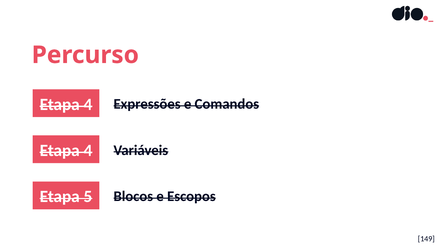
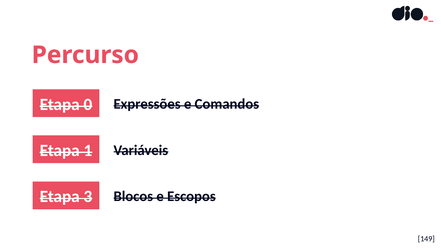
4 at (88, 104): 4 -> 0
4 at (88, 151): 4 -> 1
5: 5 -> 3
